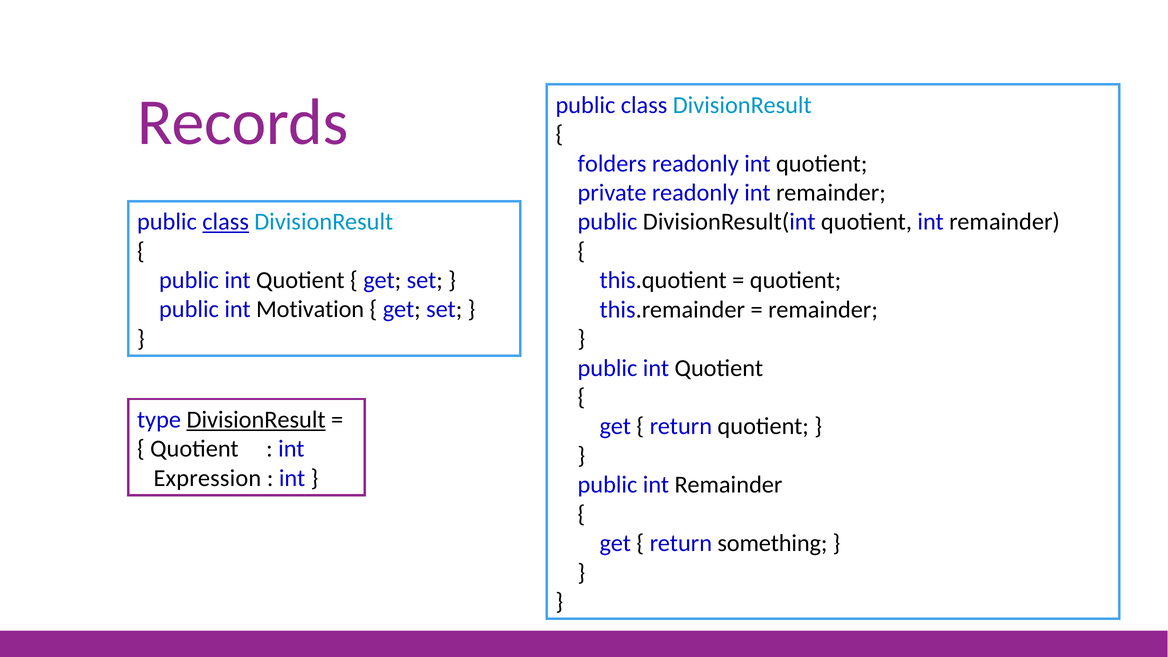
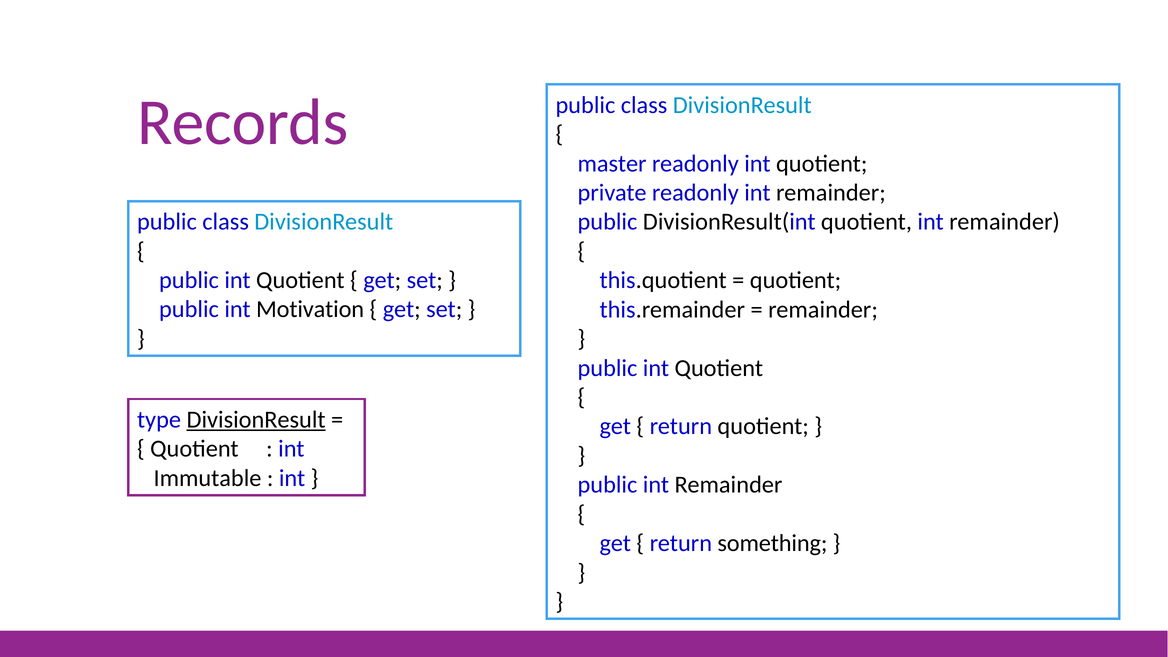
folders: folders -> master
class at (226, 222) underline: present -> none
Expression: Expression -> Immutable
